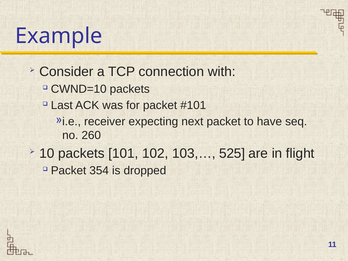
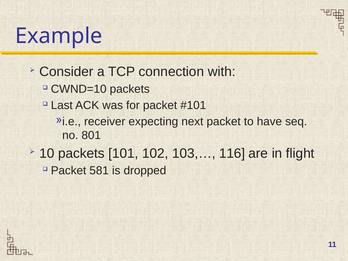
260: 260 -> 801
525: 525 -> 116
354: 354 -> 581
